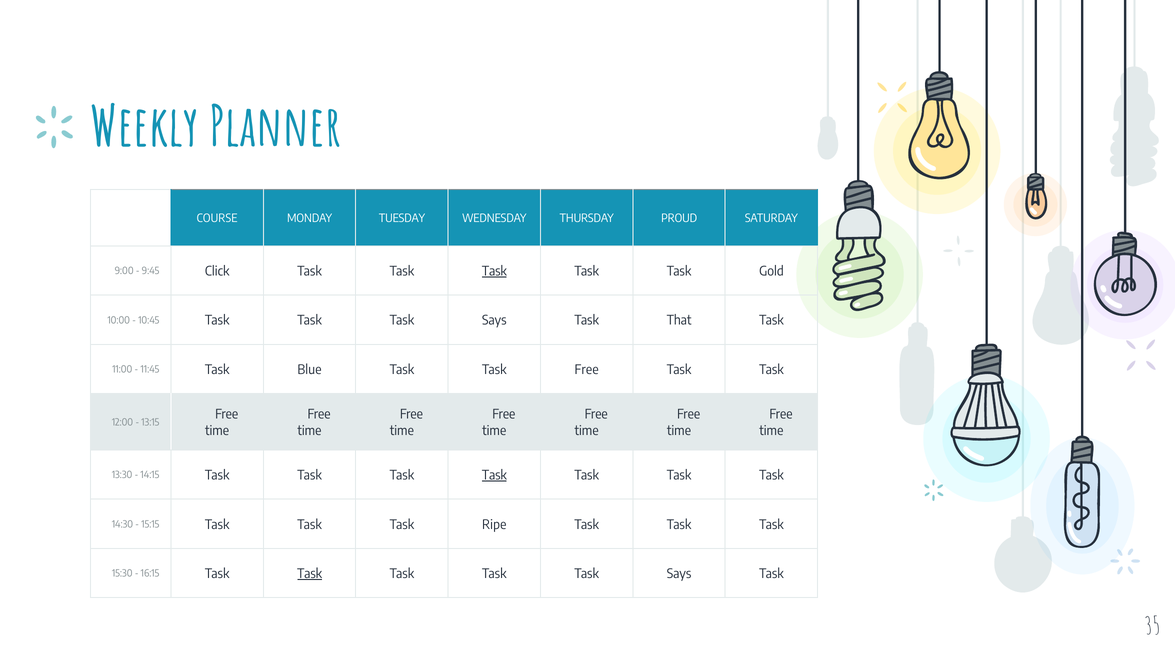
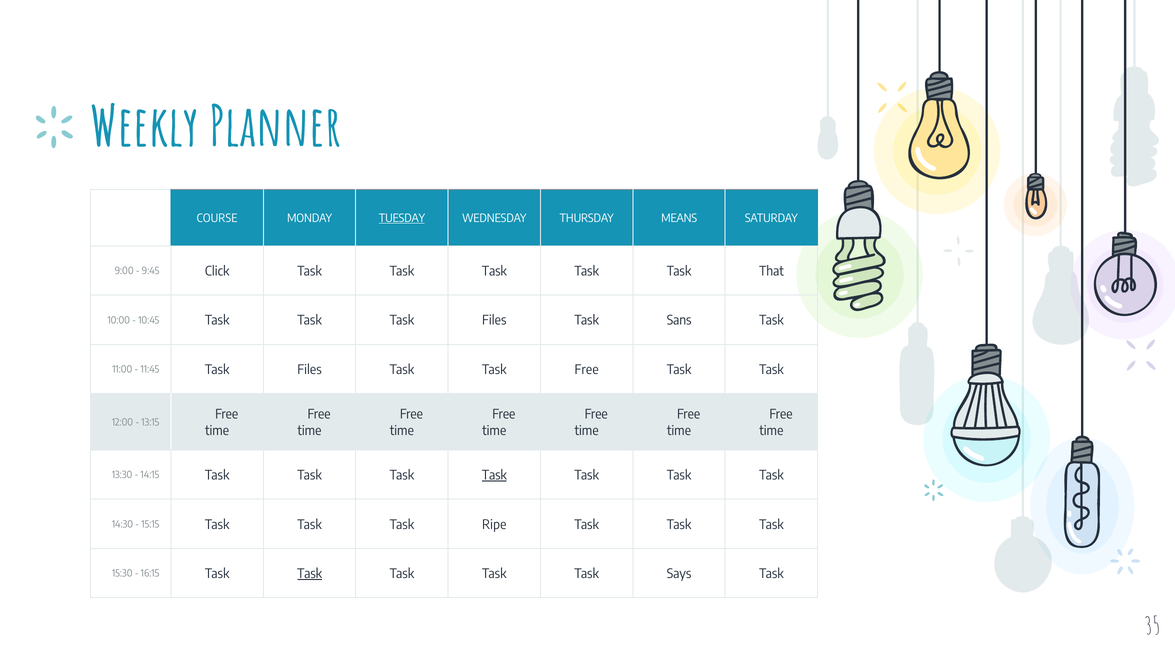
TUESDAY underline: none -> present
PROUD: PROUD -> MEANS
Task at (494, 271) underline: present -> none
Gold: Gold -> That
Says at (494, 321): Says -> Files
That: That -> Sans
11:45 Task Blue: Blue -> Files
